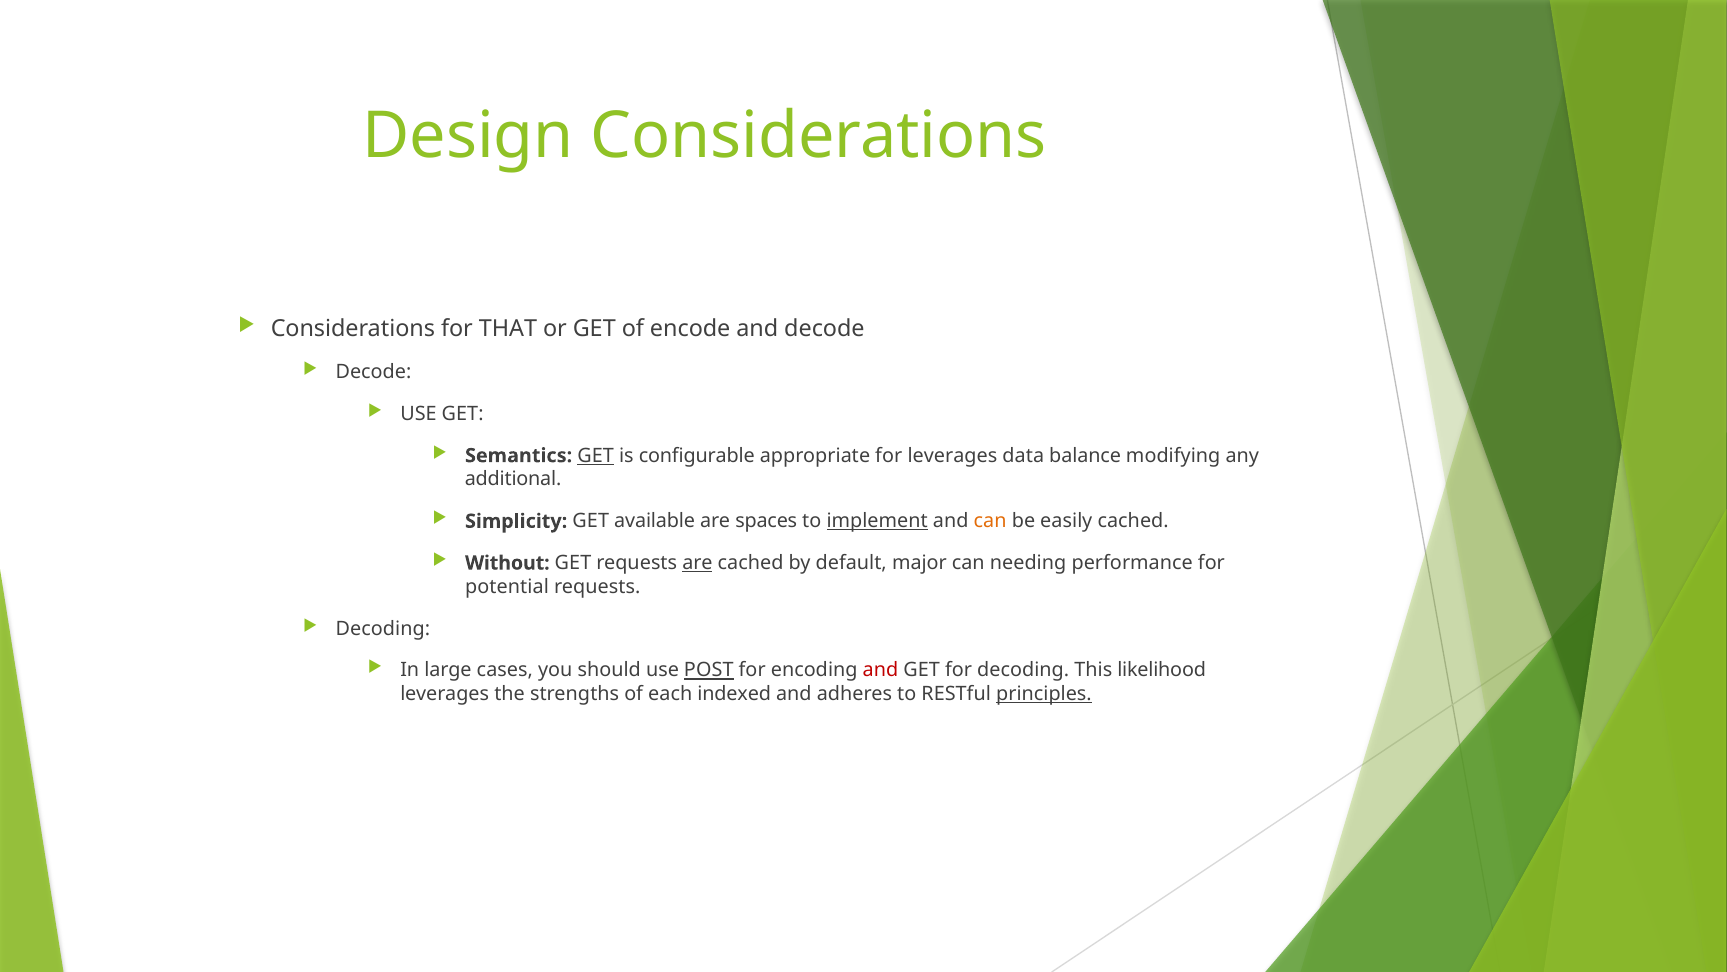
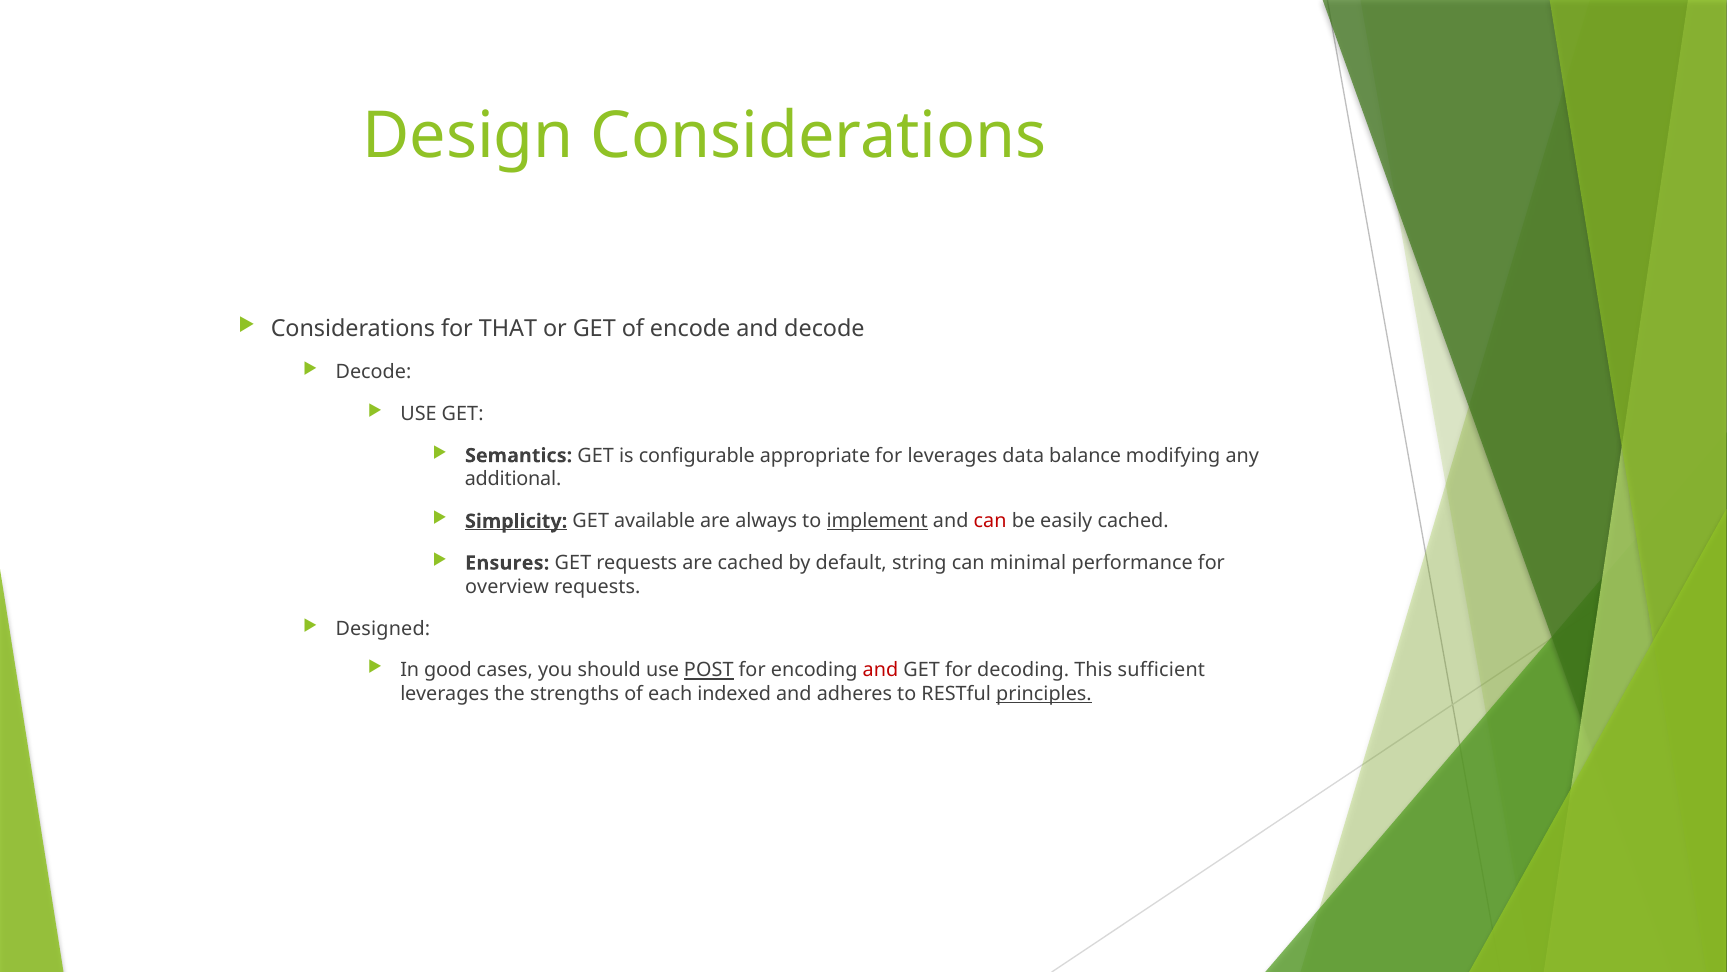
GET at (596, 455) underline: present -> none
Simplicity underline: none -> present
spaces: spaces -> always
can at (990, 521) colour: orange -> red
Without: Without -> Ensures
are at (697, 563) underline: present -> none
major: major -> string
needing: needing -> minimal
potential: potential -> overview
Decoding at (383, 628): Decoding -> Designed
large: large -> good
likelihood: likelihood -> sufficient
